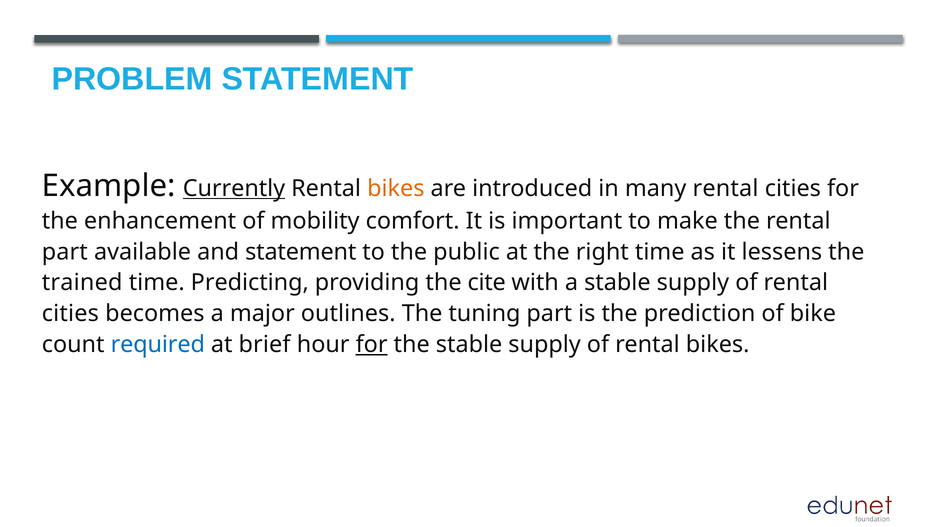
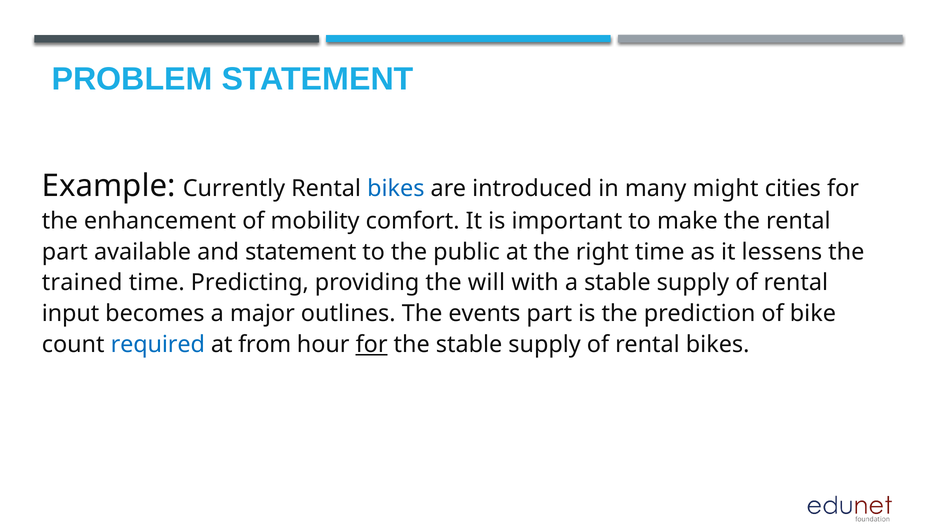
Currently underline: present -> none
bikes at (396, 188) colour: orange -> blue
many rental: rental -> might
cite: cite -> will
cities at (70, 314): cities -> input
tuning: tuning -> events
brief: brief -> from
